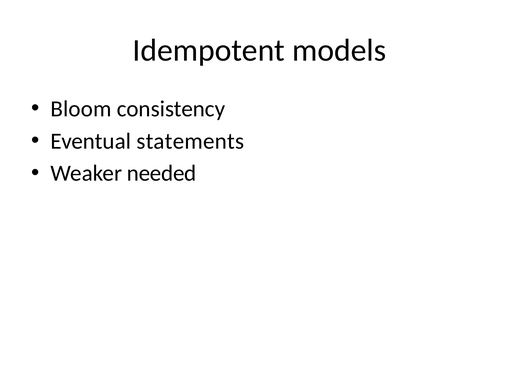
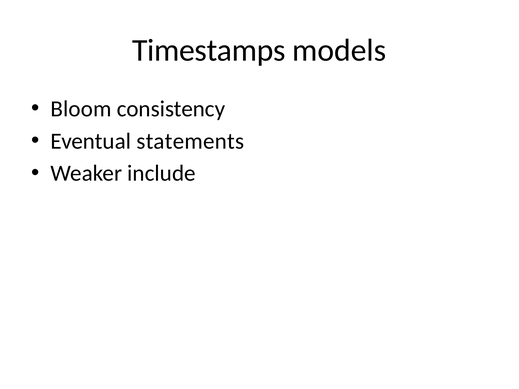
Idempotent: Idempotent -> Timestamps
needed: needed -> include
